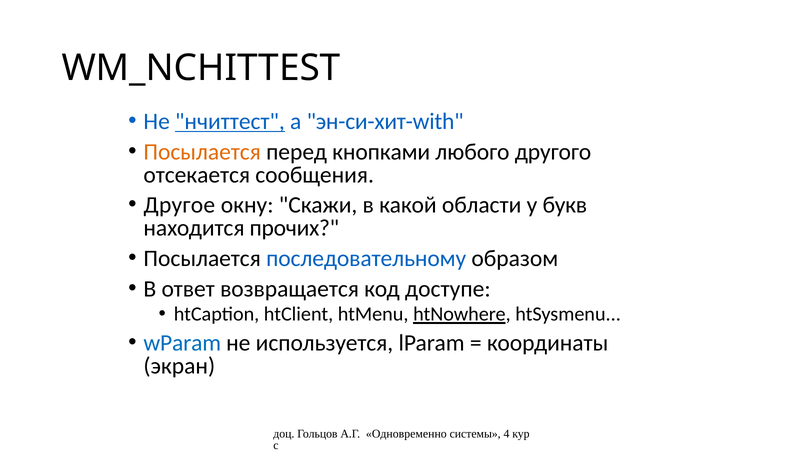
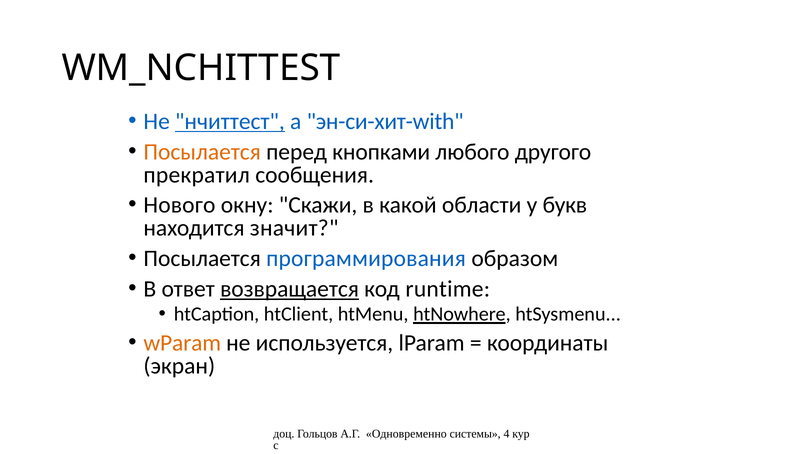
отсекается: отсекается -> прекратил
Другое: Другое -> Нового
прочих: прочих -> значит
последовательному: последовательному -> программирования
возвращается underline: none -> present
доступе: доступе -> runtime
wParam colour: blue -> orange
